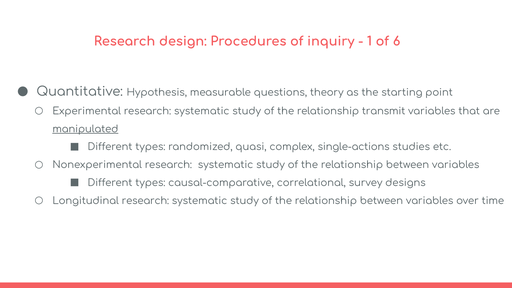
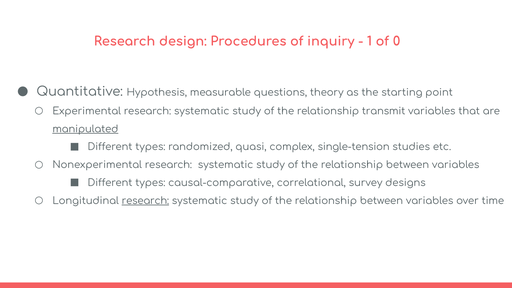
6: 6 -> 0
single-actions: single-actions -> single-tension
research at (145, 201) underline: none -> present
